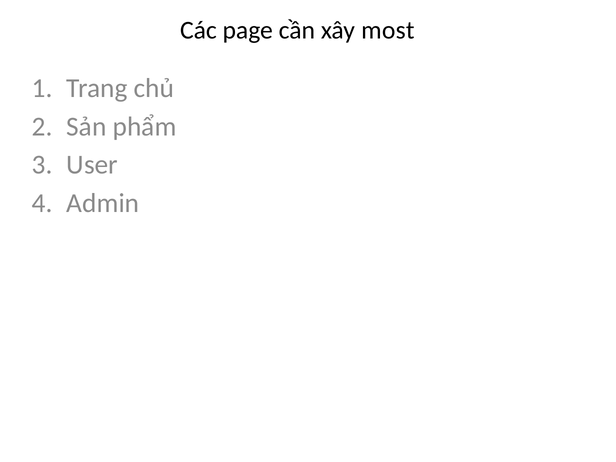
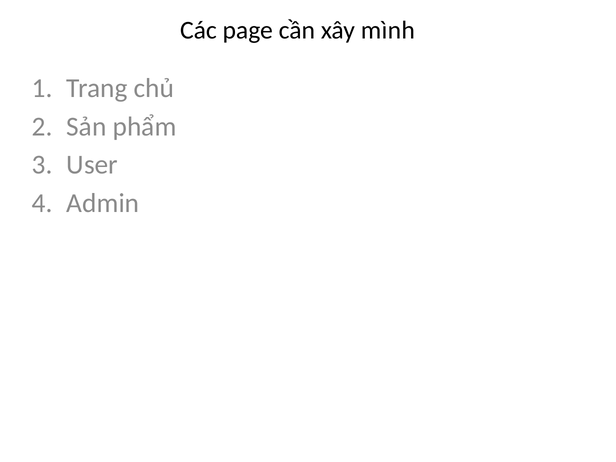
most: most -> mình
